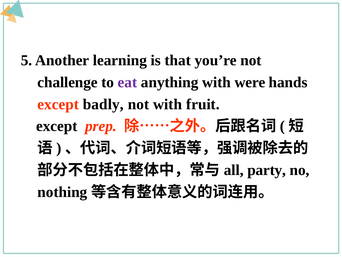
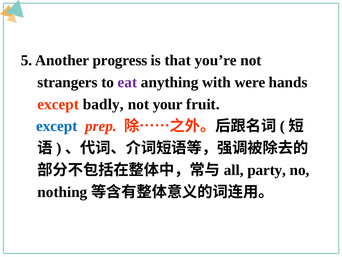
learning: learning -> progress
challenge: challenge -> strangers
not with: with -> your
except at (57, 126) colour: black -> blue
